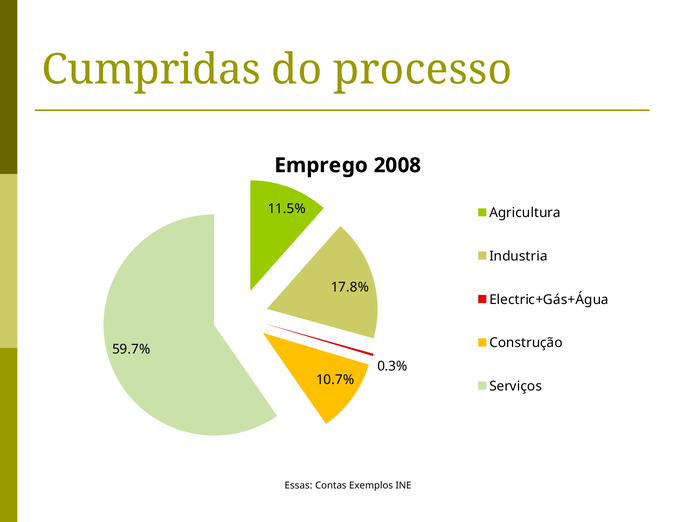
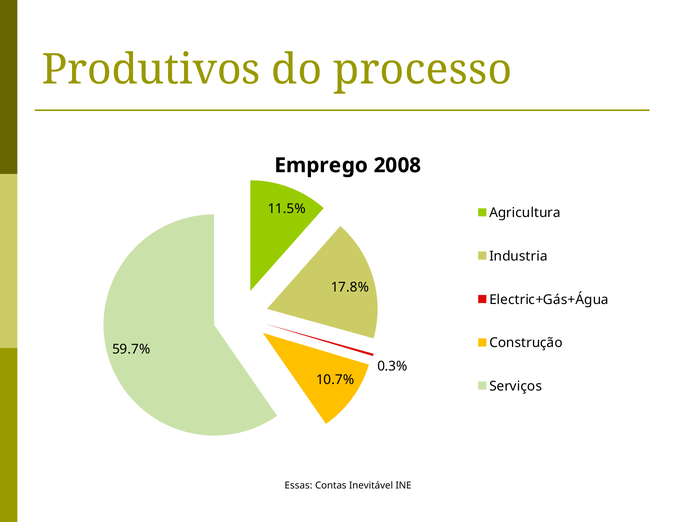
Cumpridas: Cumpridas -> Produtivos
Exemplos: Exemplos -> Inevitável
